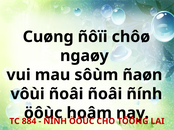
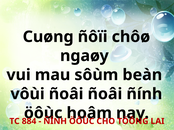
ñaøn: ñaøn -> beàn
